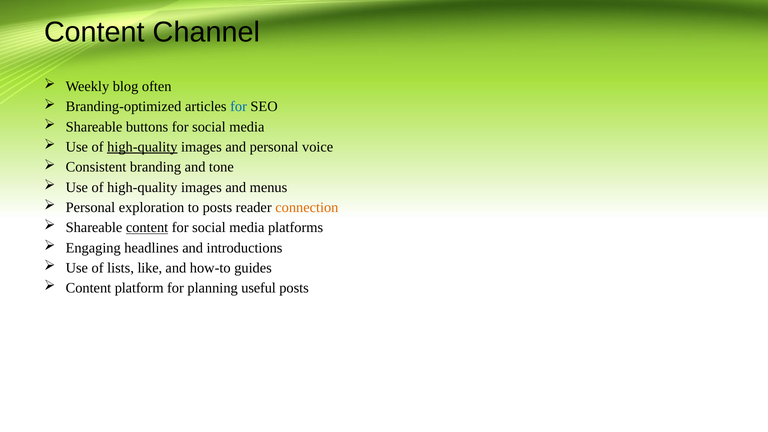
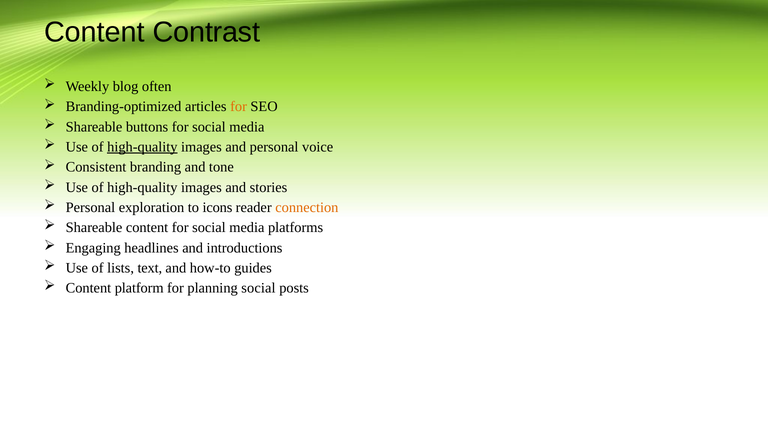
Channel: Channel -> Contrast
for at (239, 107) colour: blue -> orange
menus: menus -> stories
to posts: posts -> icons
content at (147, 228) underline: present -> none
like: like -> text
planning useful: useful -> social
